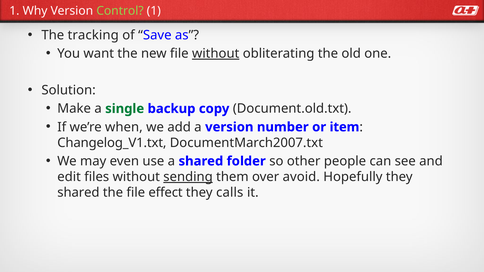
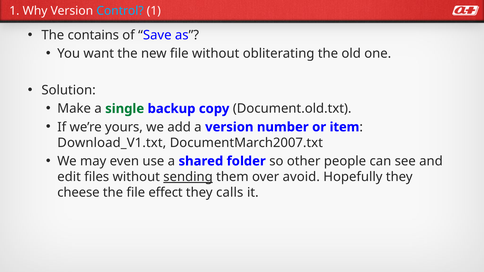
Control colour: light green -> light blue
tracking: tracking -> contains
without at (216, 54) underline: present -> none
when: when -> yours
Changelog_V1.txt: Changelog_V1.txt -> Download_V1.txt
shared at (78, 193): shared -> cheese
